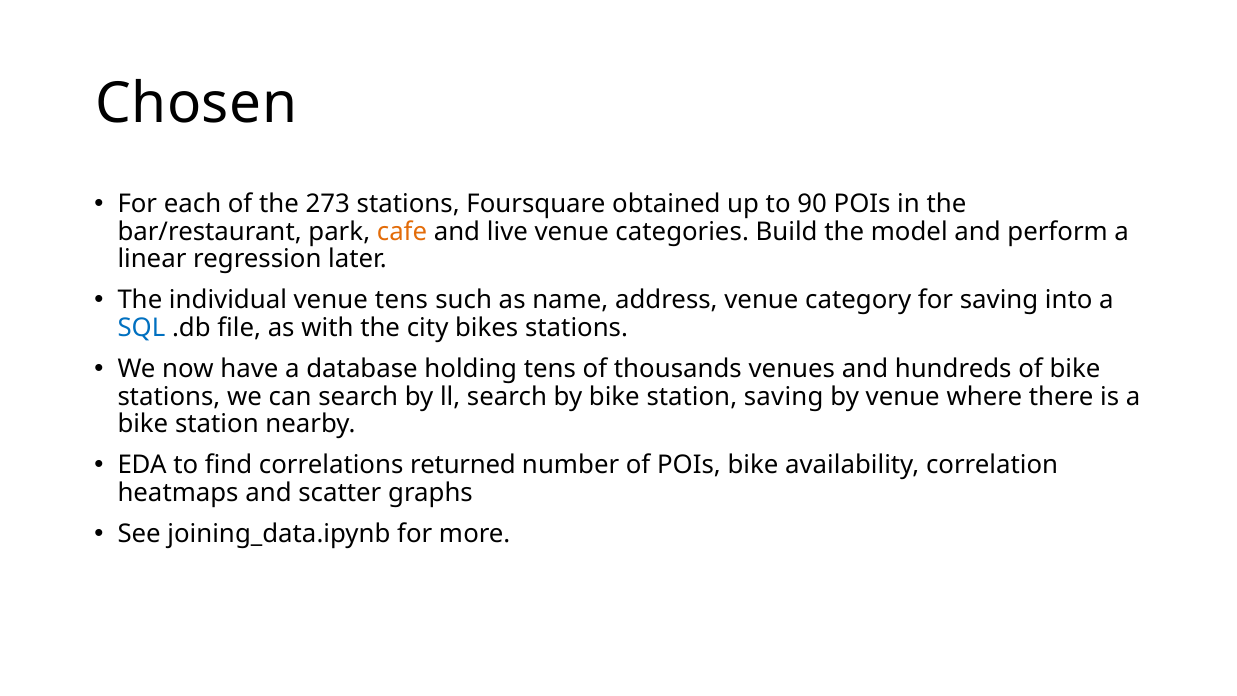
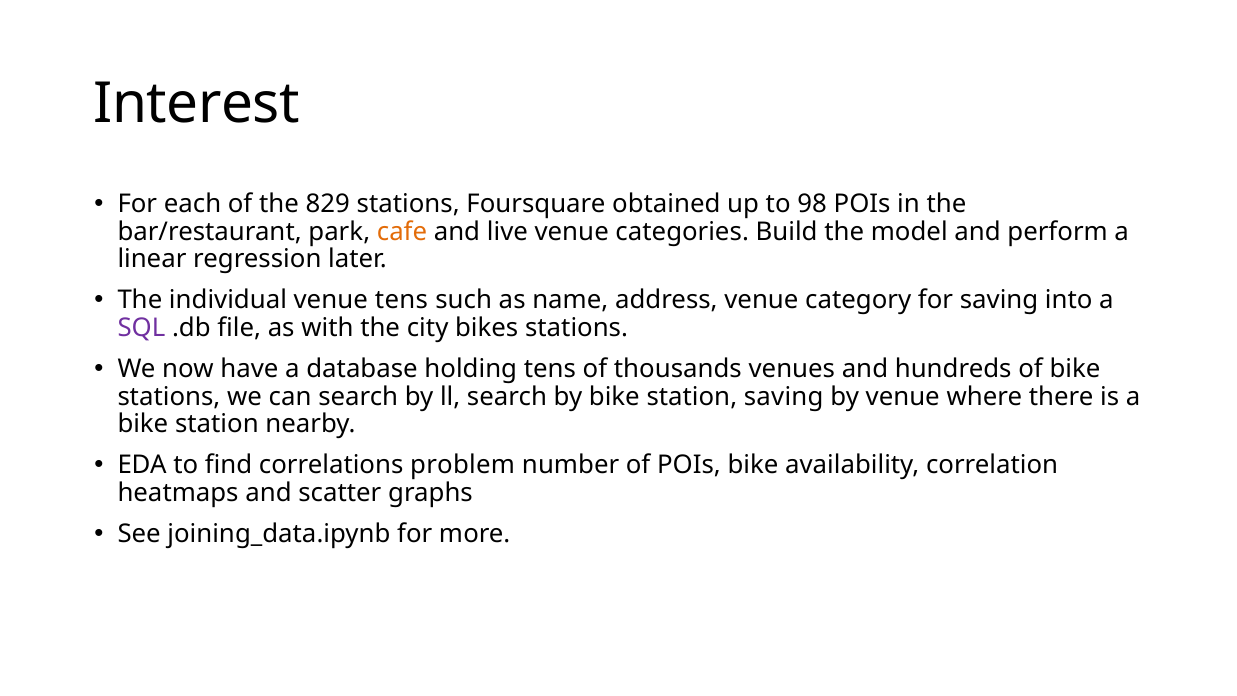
Chosen: Chosen -> Interest
273: 273 -> 829
90: 90 -> 98
SQL colour: blue -> purple
returned: returned -> problem
